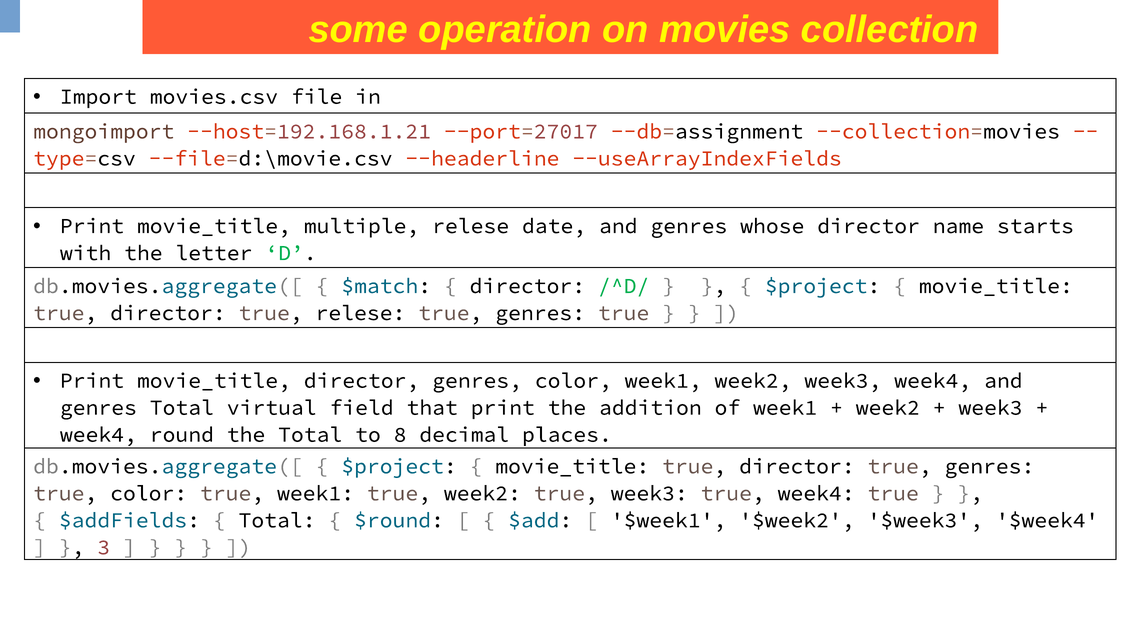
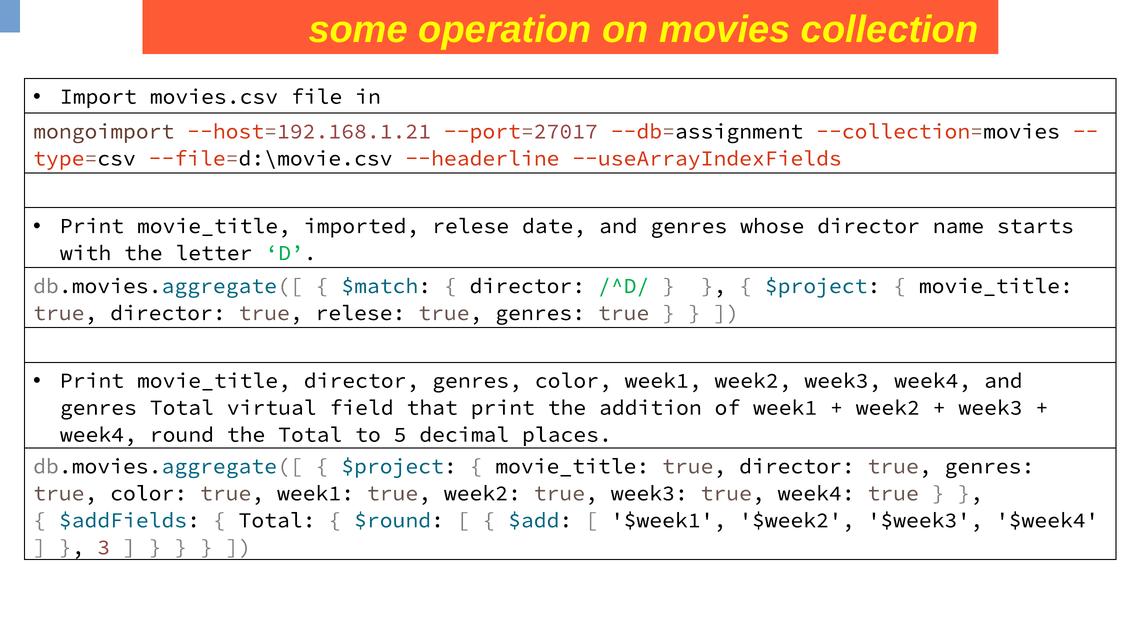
multiple: multiple -> imported
8: 8 -> 5
